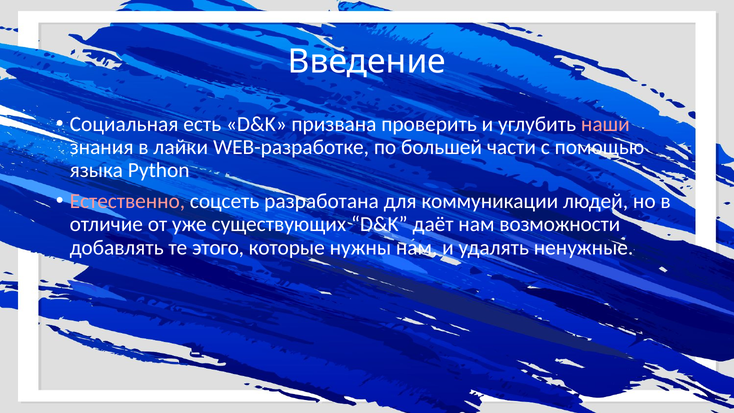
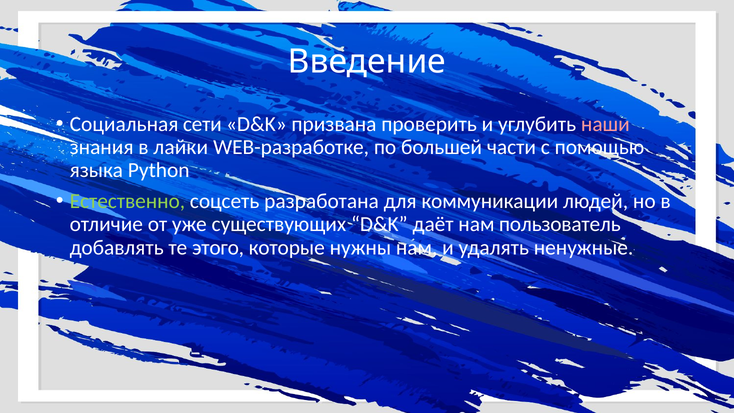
есть: есть -> сети
Естественно colour: pink -> light green
возможности: возможности -> пользователь
